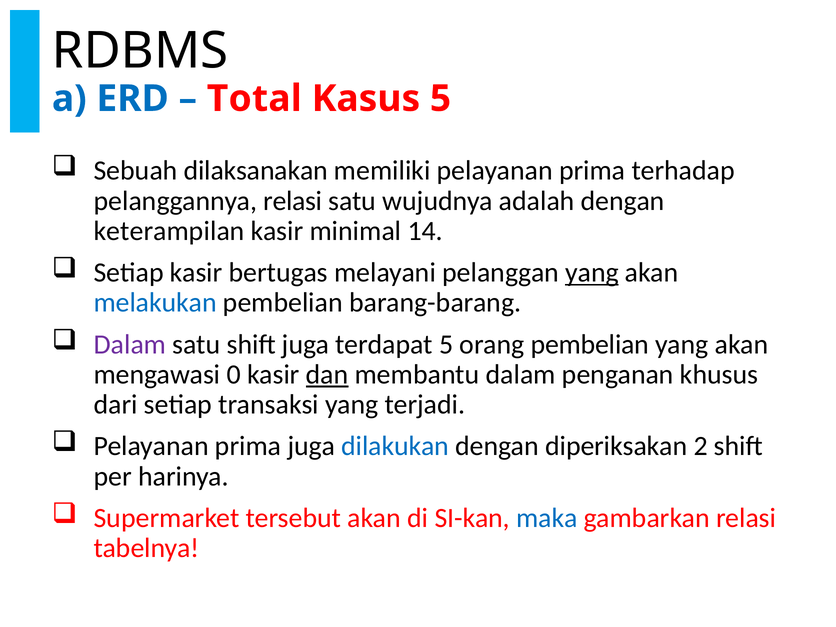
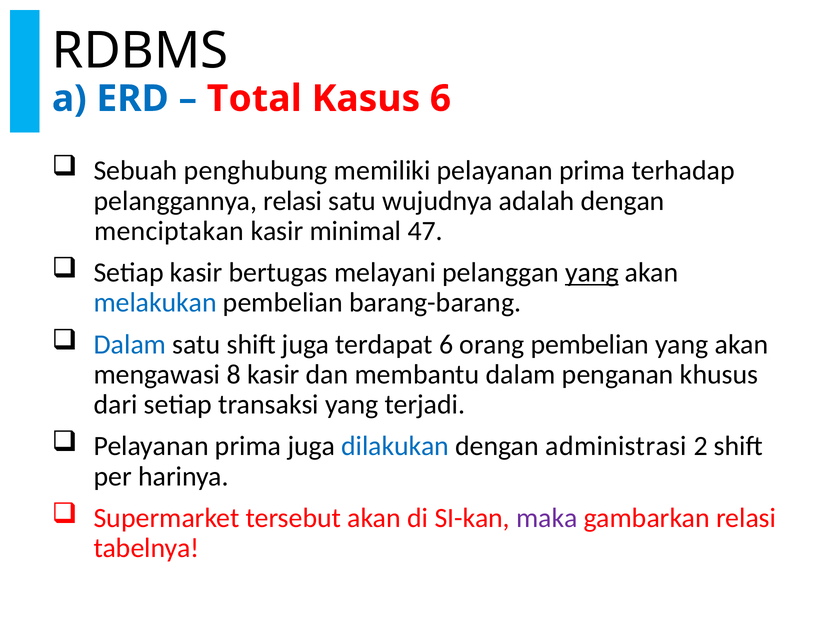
Kasus 5: 5 -> 6
dilaksanakan: dilaksanakan -> penghubung
keterampilan: keterampilan -> menciptakan
14: 14 -> 47
Dalam at (130, 344) colour: purple -> blue
terdapat 5: 5 -> 6
0: 0 -> 8
dan underline: present -> none
diperiksakan: diperiksakan -> administrasi
maka colour: blue -> purple
